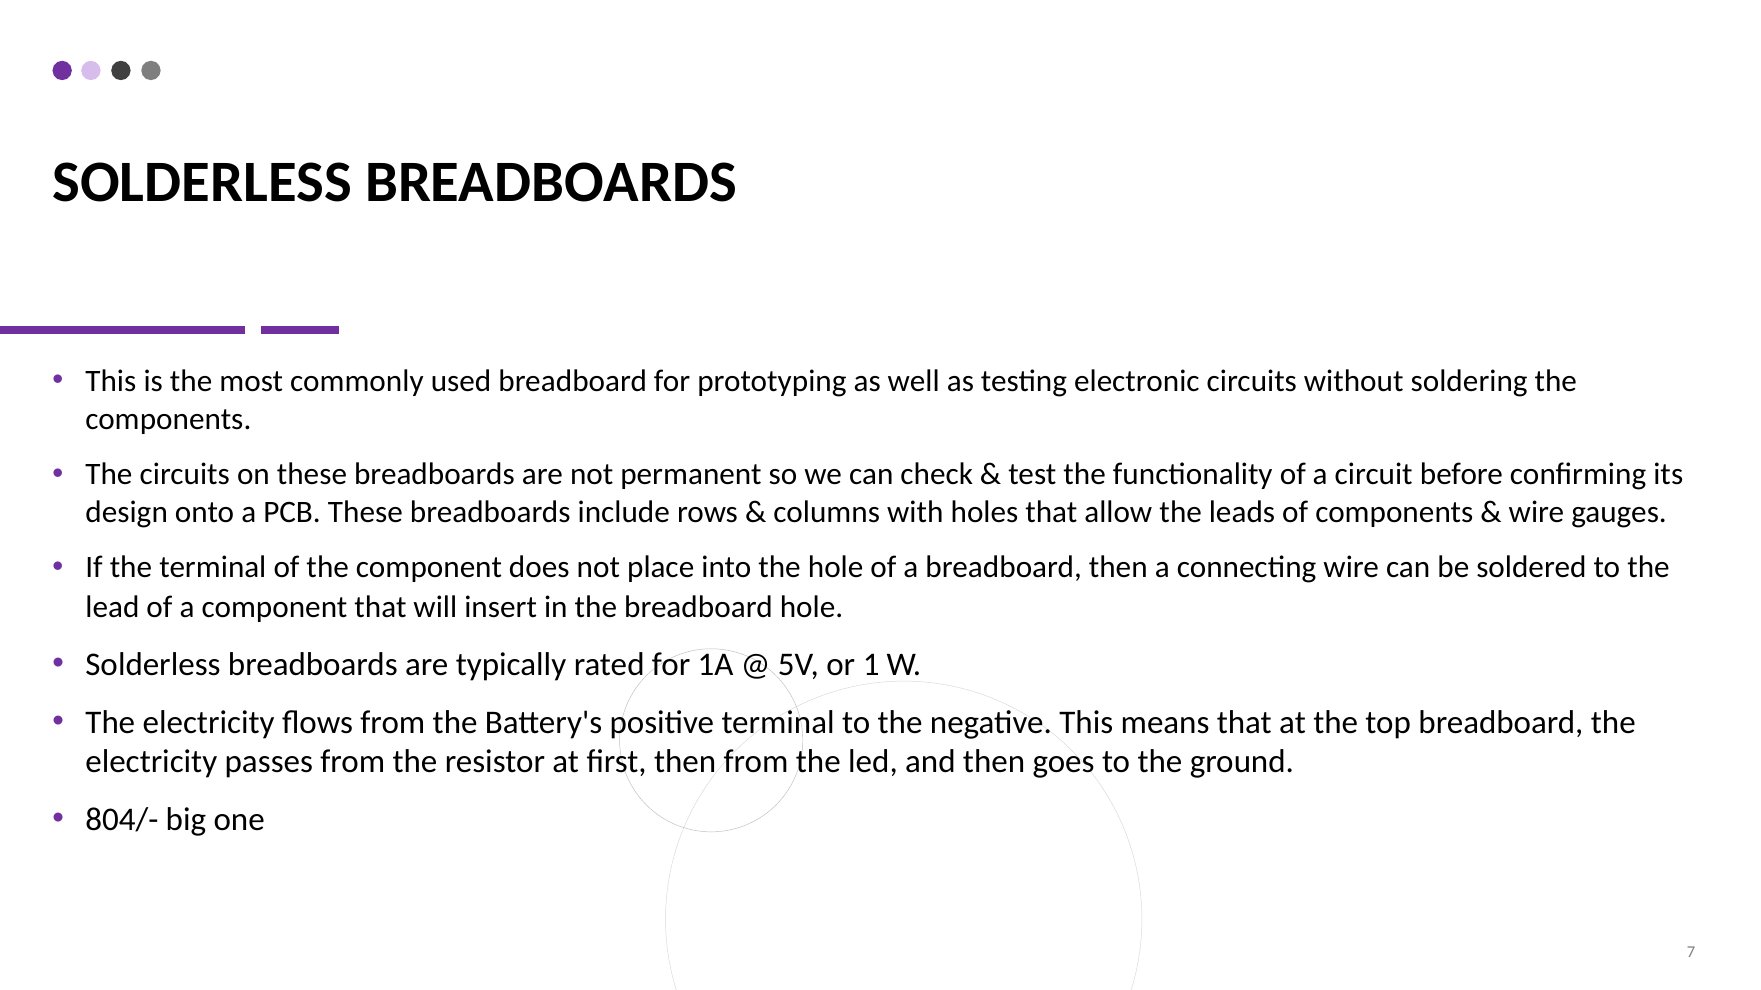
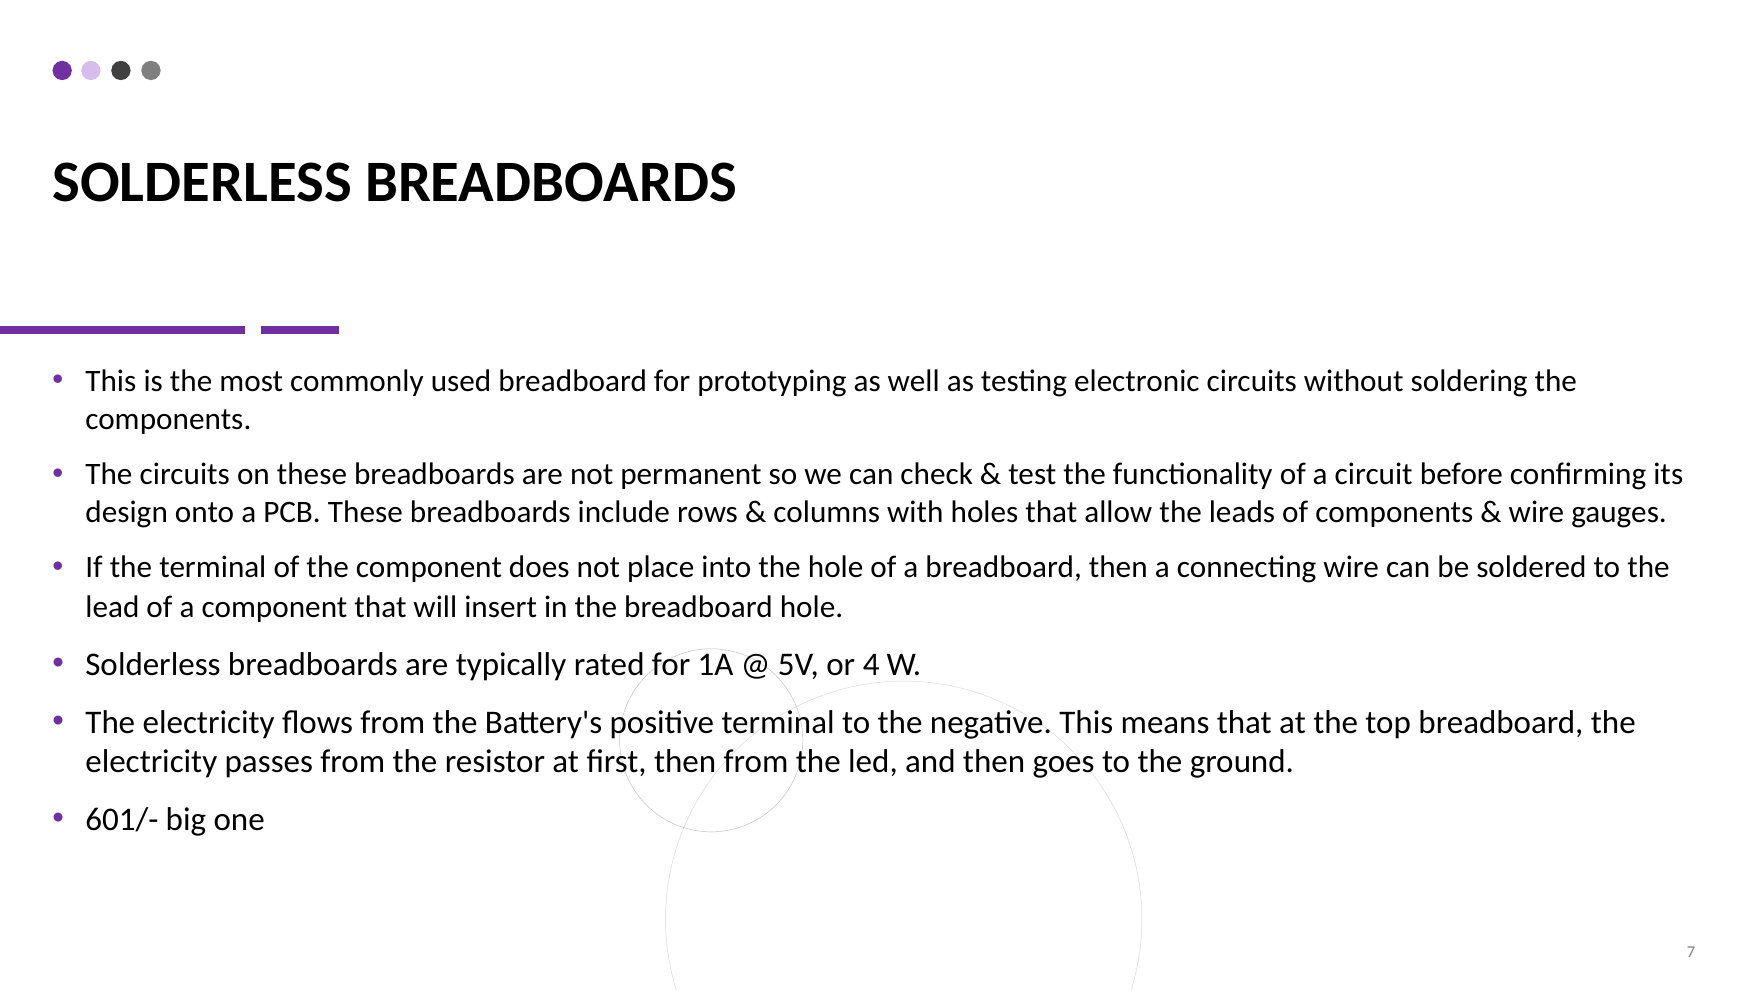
1: 1 -> 4
804/-: 804/- -> 601/-
